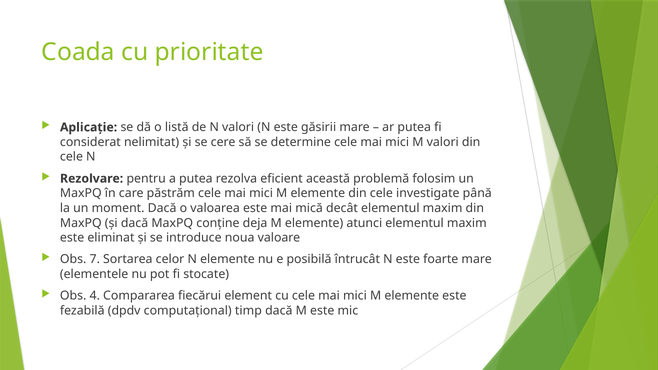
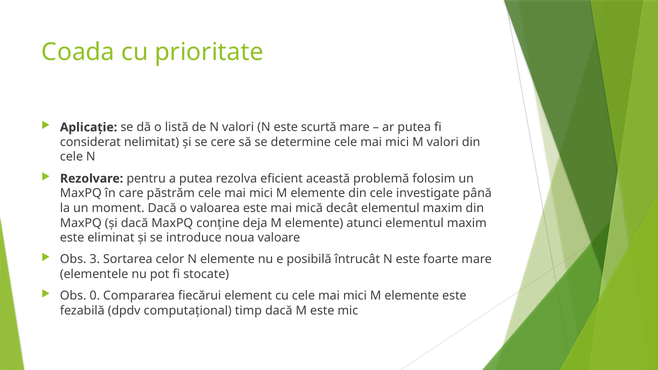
găsirii: găsirii -> scurtă
7: 7 -> 3
4: 4 -> 0
